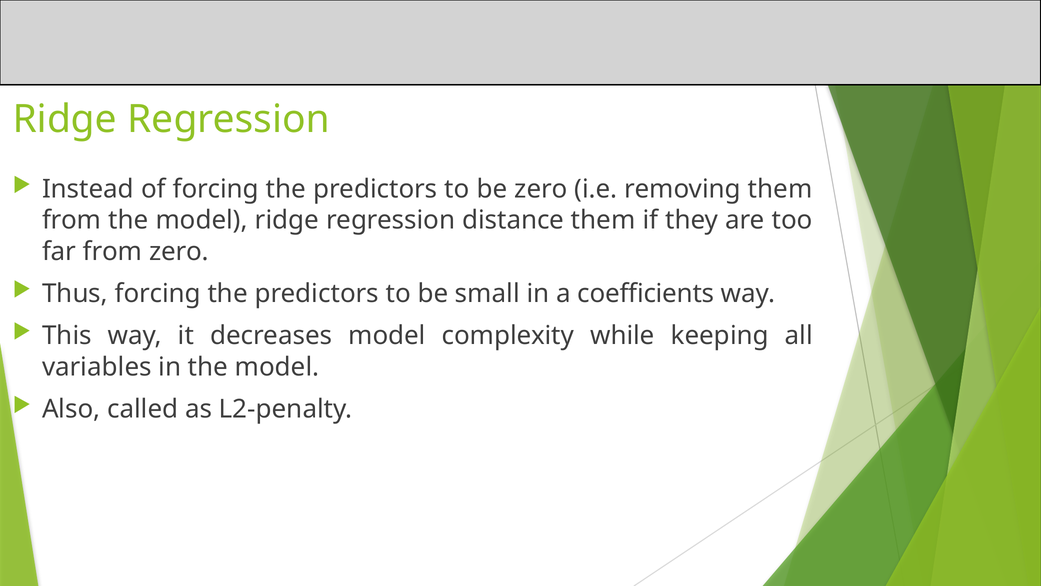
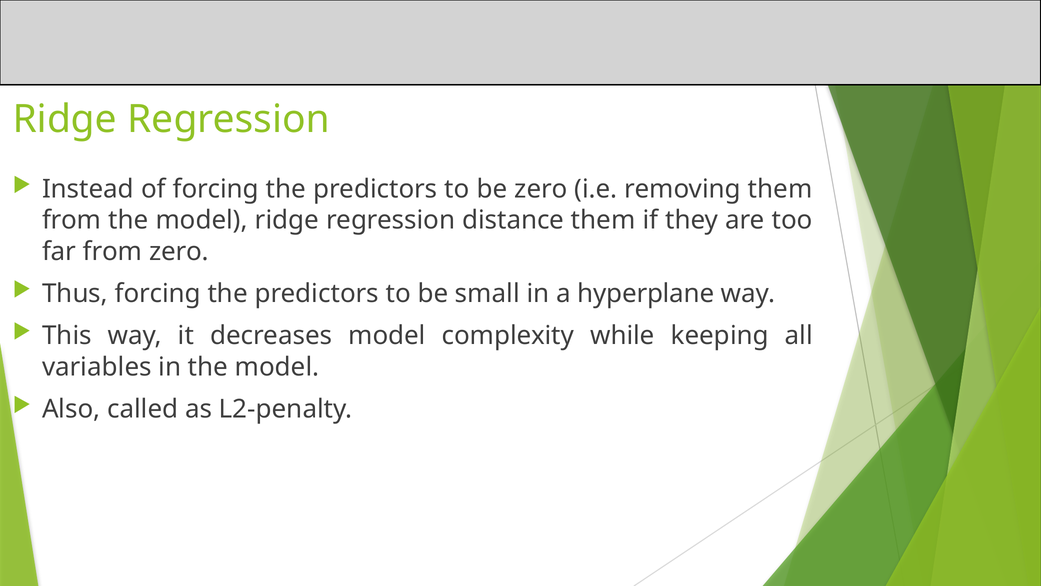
coefficients: coefficients -> hyperplane
